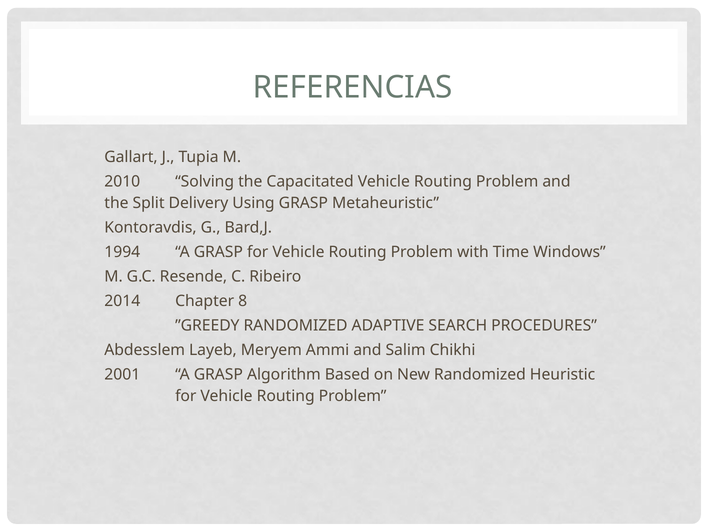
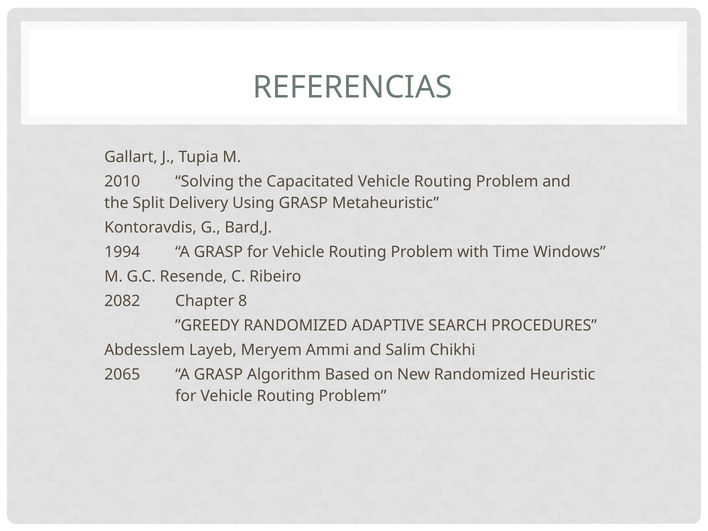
2014: 2014 -> 2082
2001: 2001 -> 2065
